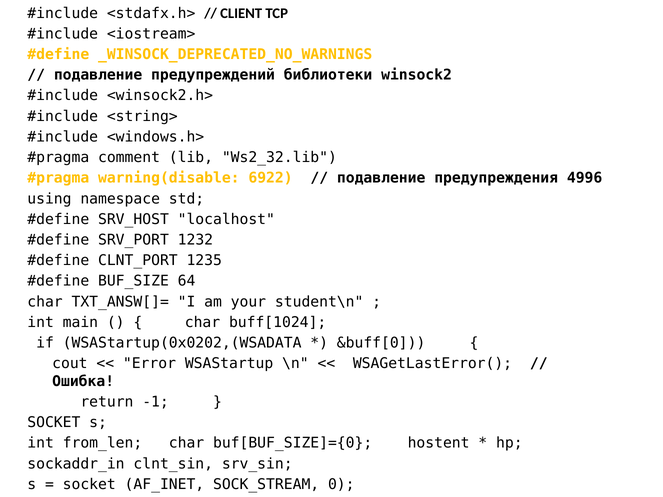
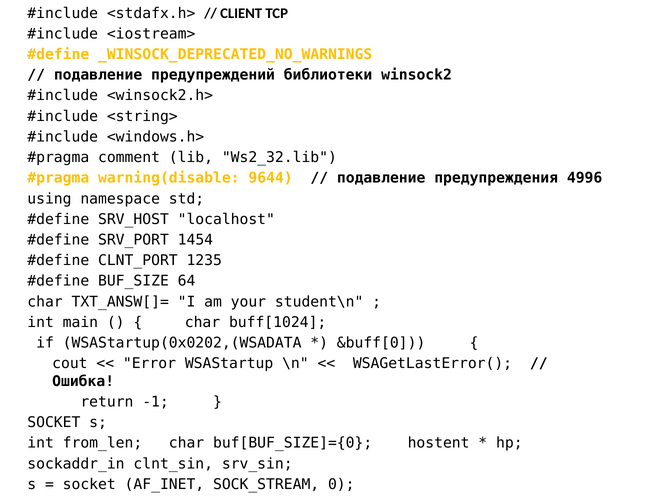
6922: 6922 -> 9644
1232: 1232 -> 1454
